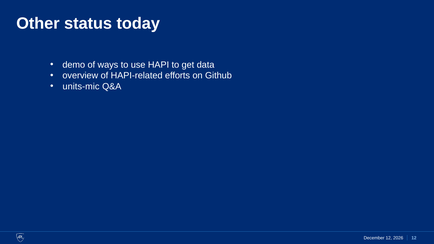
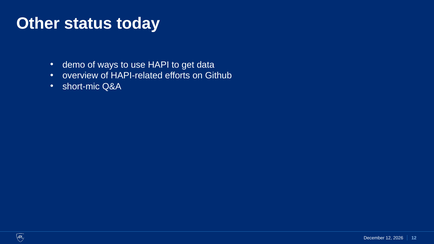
units-mic: units-mic -> short-mic
